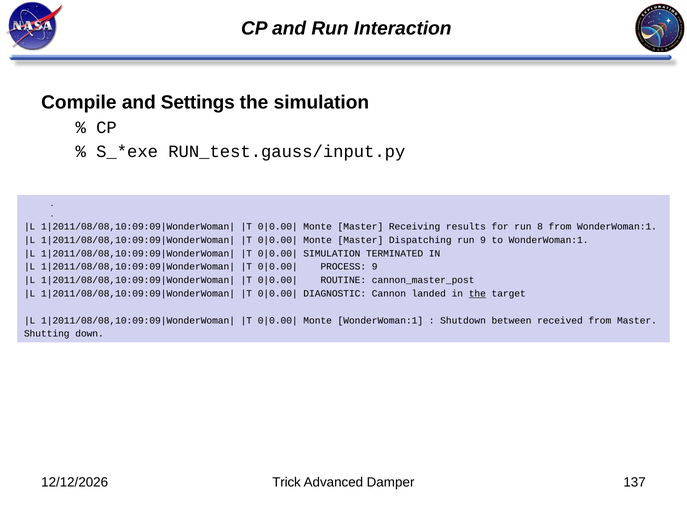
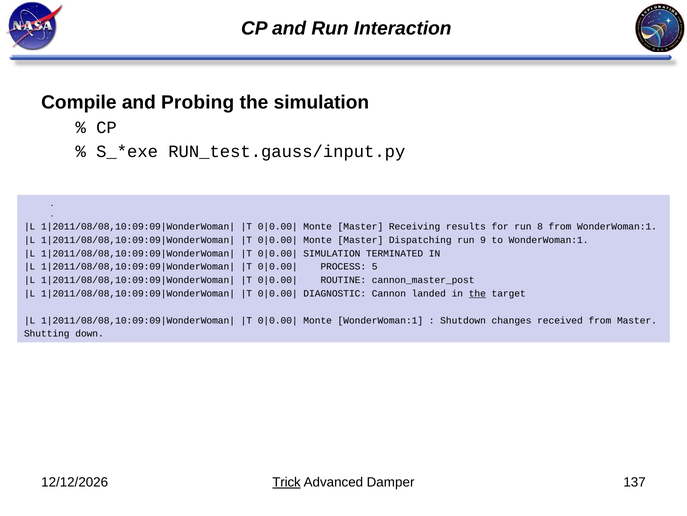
Settings: Settings -> Probing
PROCESS 9: 9 -> 5
between: between -> changes
Trick underline: none -> present
